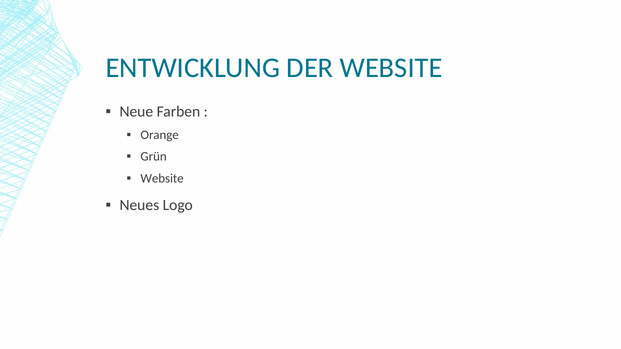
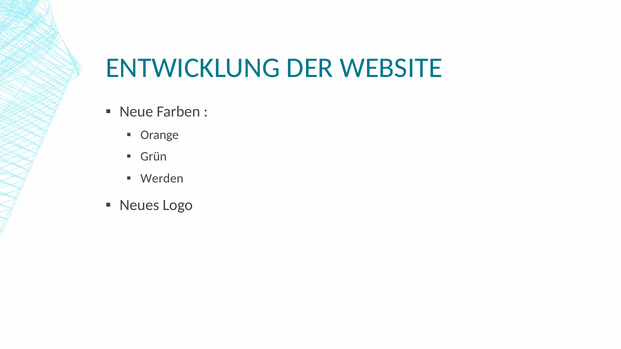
Website at (162, 178): Website -> Werden
